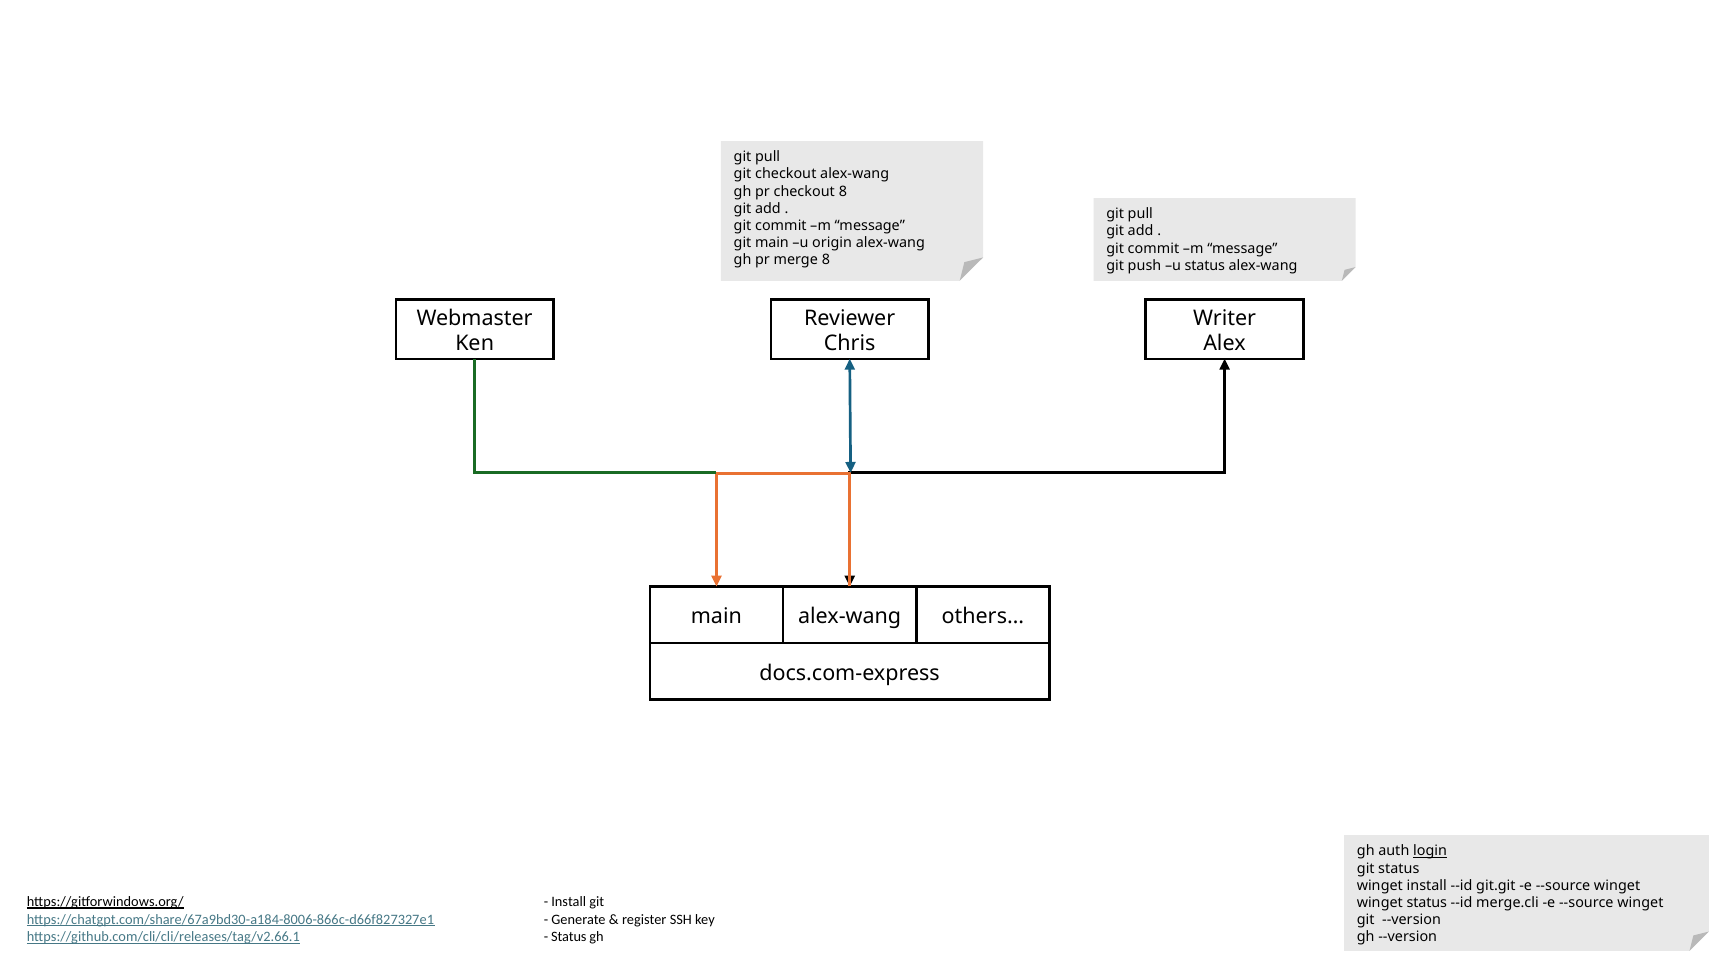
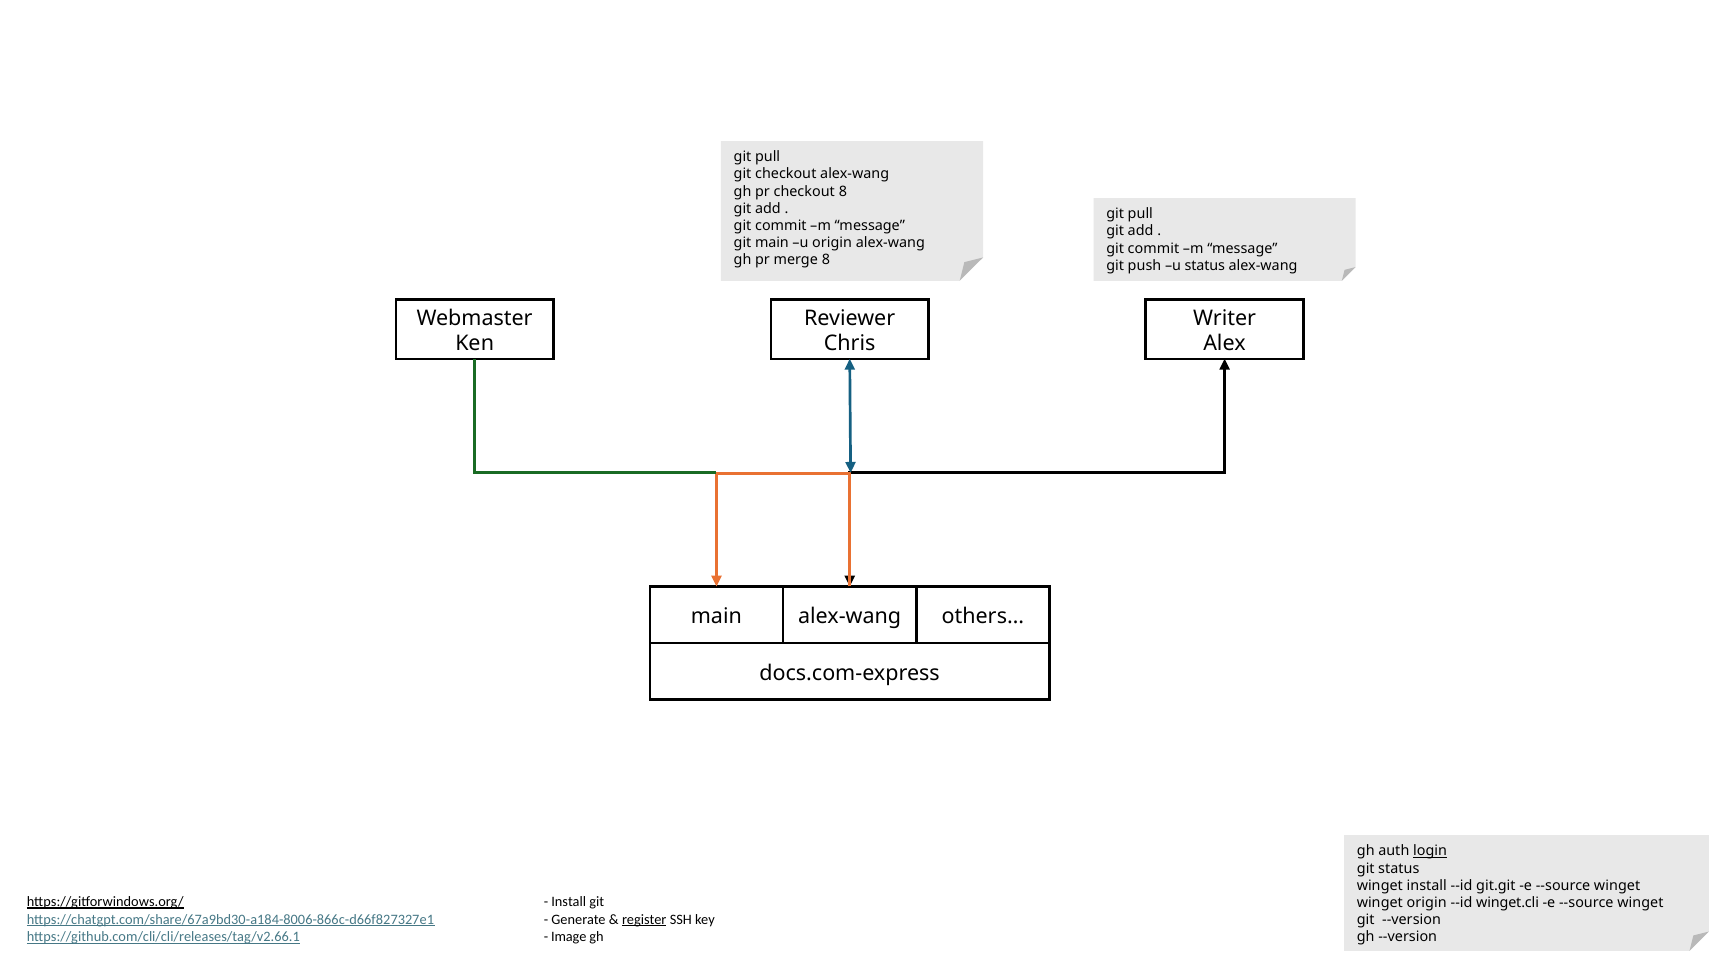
winget status: status -> origin
merge.cli: merge.cli -> winget.cli
register underline: none -> present
Status at (569, 937): Status -> Image
